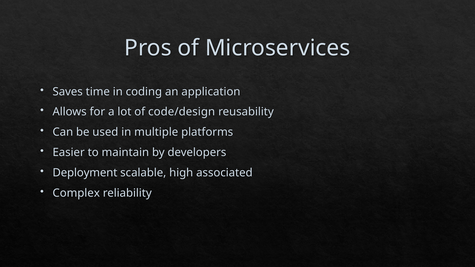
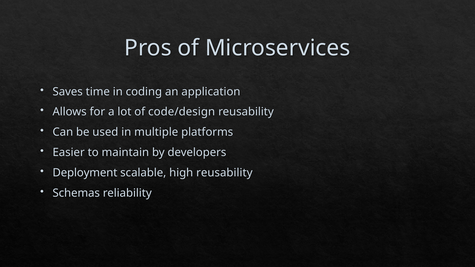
high associated: associated -> reusability
Complex: Complex -> Schemas
